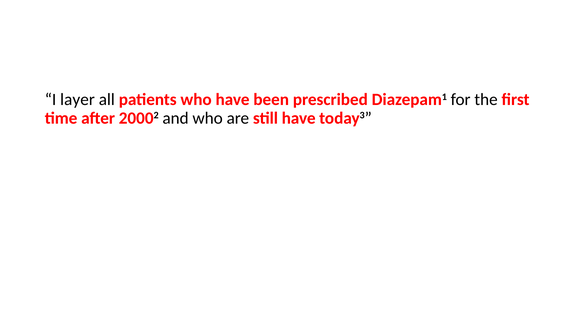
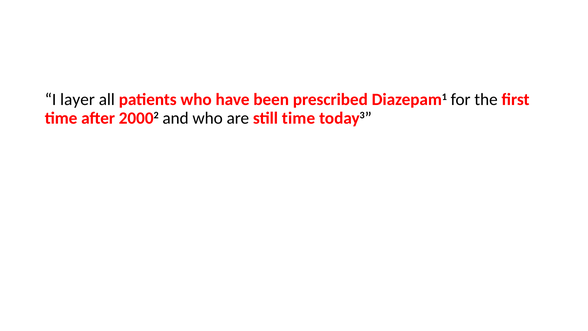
still have: have -> time
